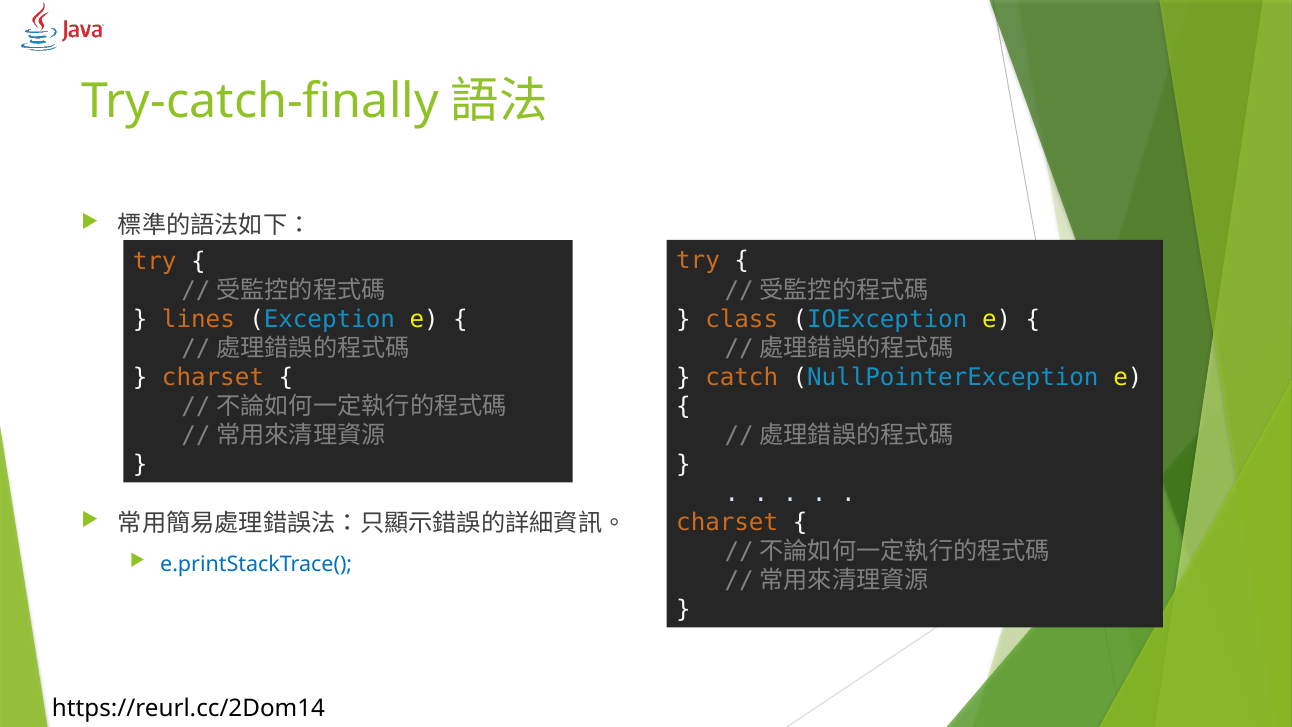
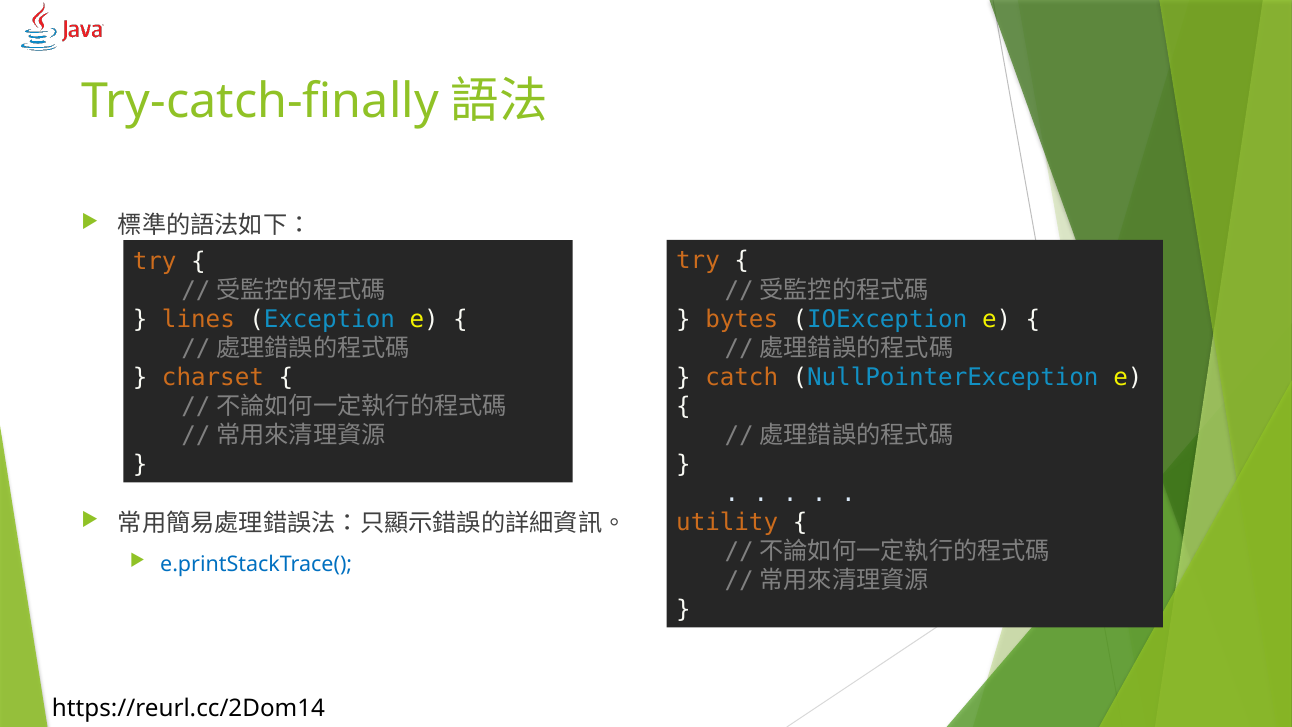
class: class -> bytes
charset at (727, 522): charset -> utility
